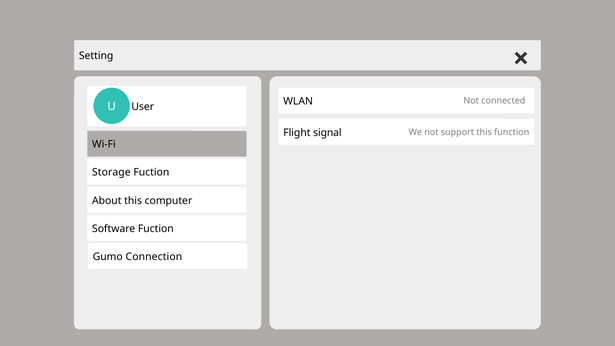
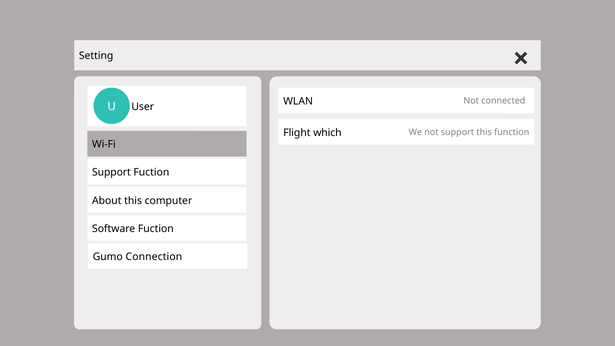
signal: signal -> which
Storage at (111, 172): Storage -> Support
